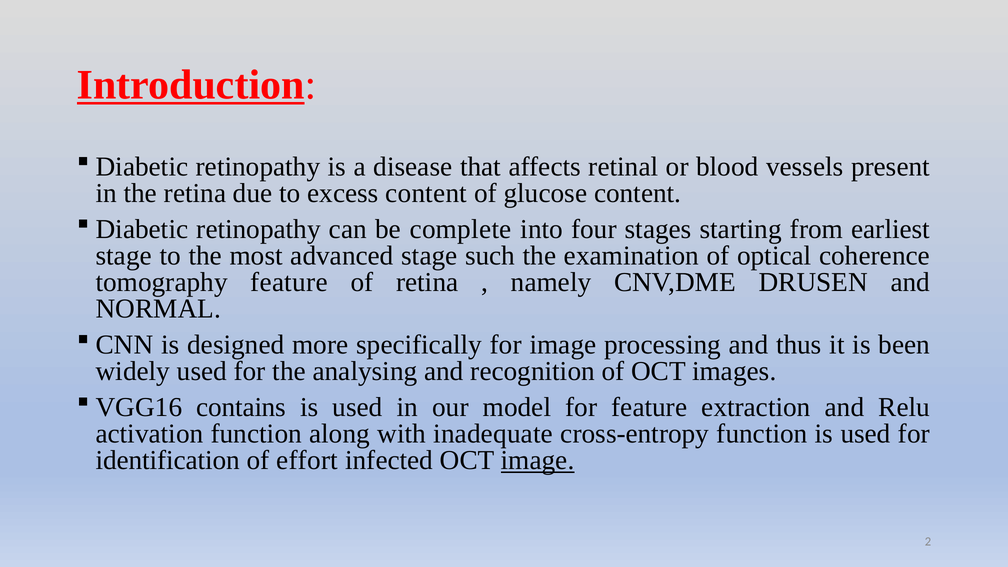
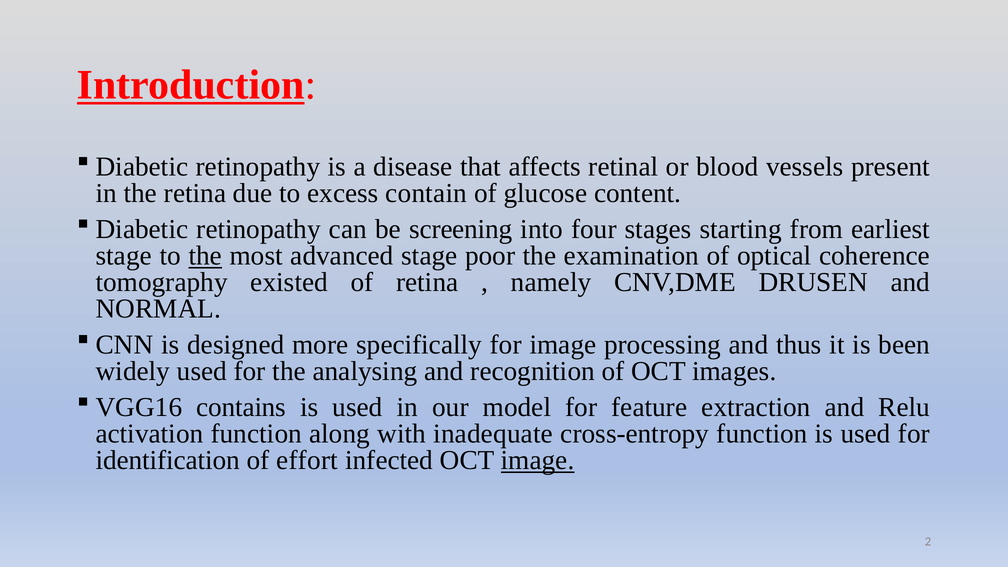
excess content: content -> contain
complete: complete -> screening
the at (205, 256) underline: none -> present
such: such -> poor
tomography feature: feature -> existed
